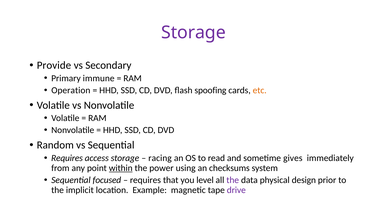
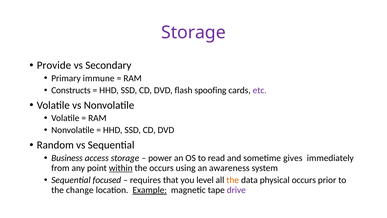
Operation: Operation -> Constructs
etc colour: orange -> purple
Requires at (67, 158): Requires -> Business
racing: racing -> power
the power: power -> occurs
checksums: checksums -> awareness
the at (233, 180) colour: purple -> orange
physical design: design -> occurs
implicit: implicit -> change
Example underline: none -> present
